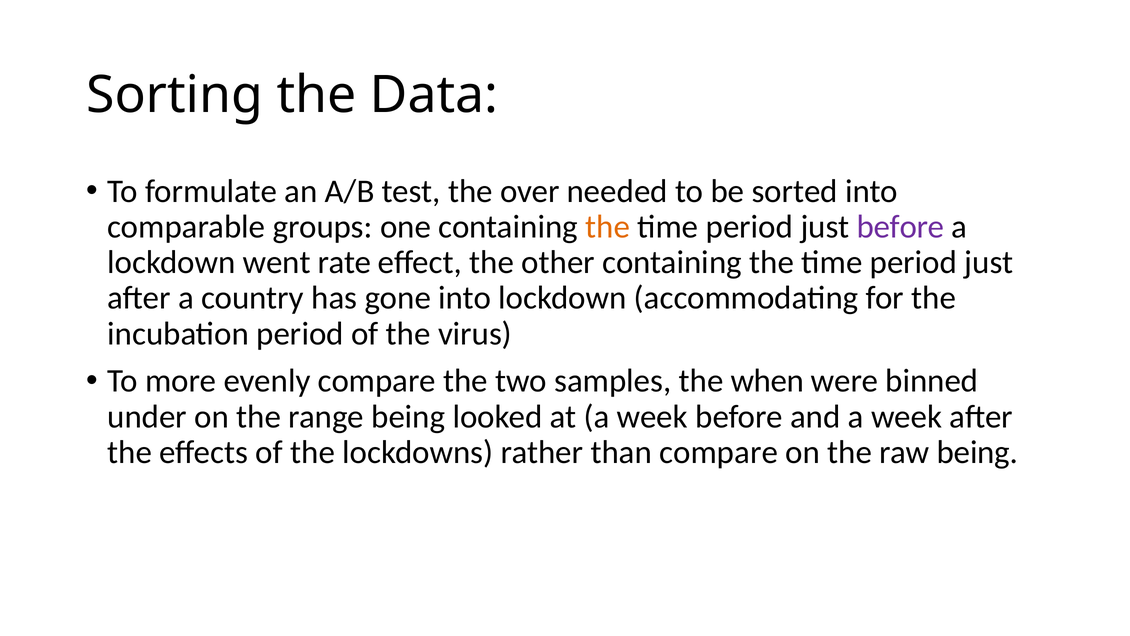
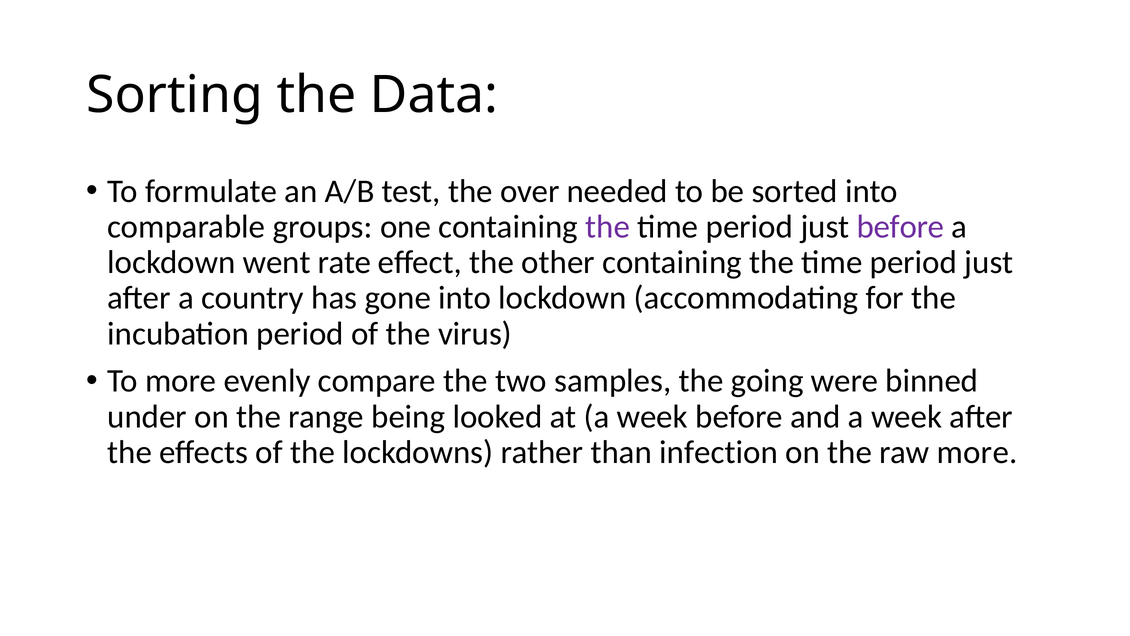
the at (608, 227) colour: orange -> purple
when: when -> going
than compare: compare -> infection
raw being: being -> more
